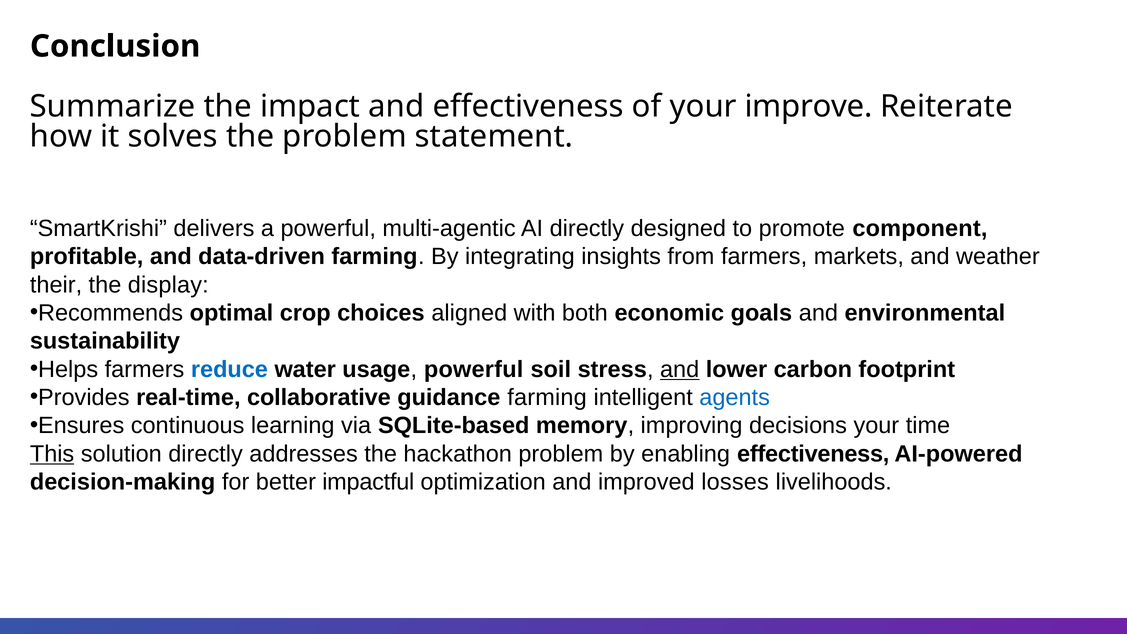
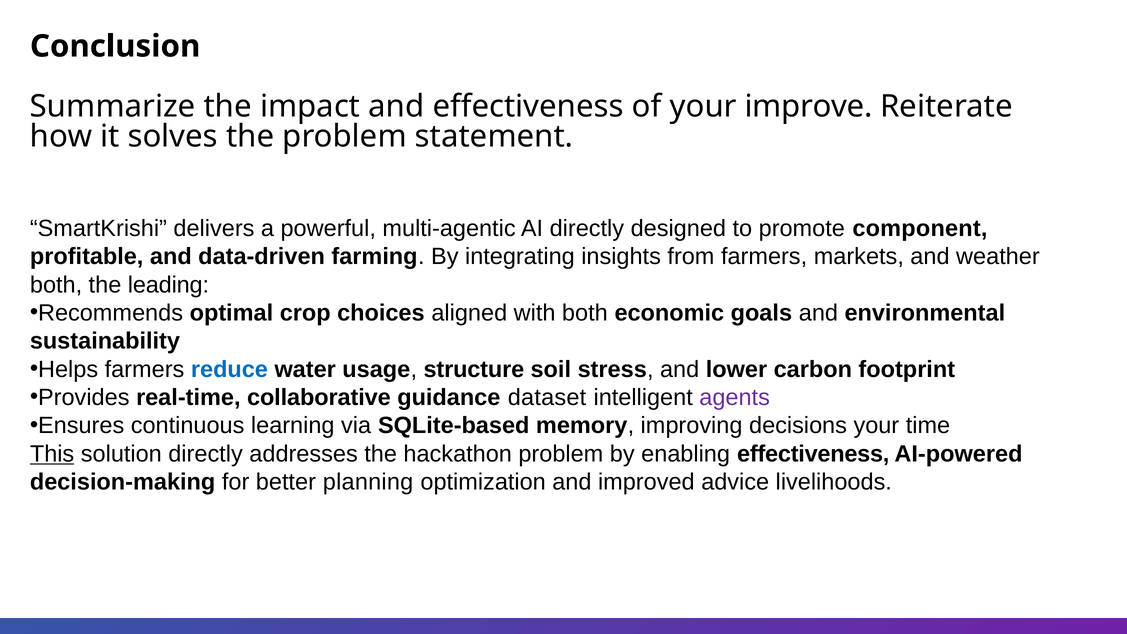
their at (56, 285): their -> both
display: display -> leading
usage powerful: powerful -> structure
and at (680, 369) underline: present -> none
guidance farming: farming -> dataset
agents colour: blue -> purple
impactful: impactful -> planning
losses: losses -> advice
